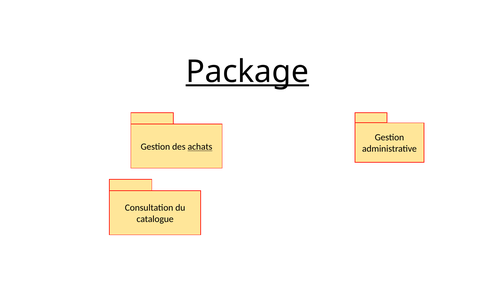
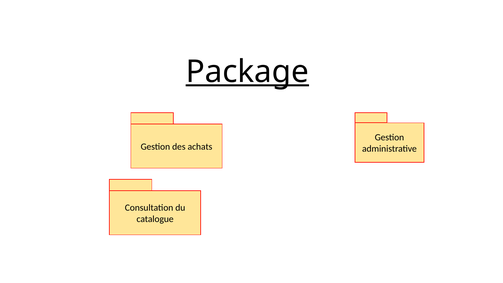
achats underline: present -> none
